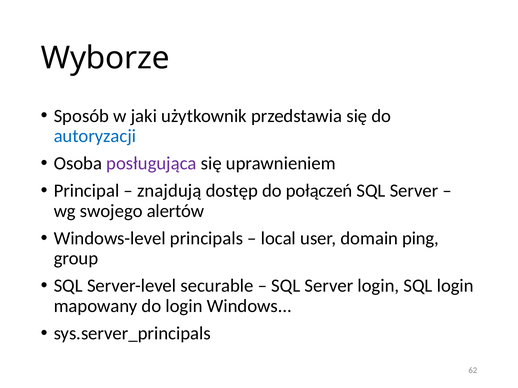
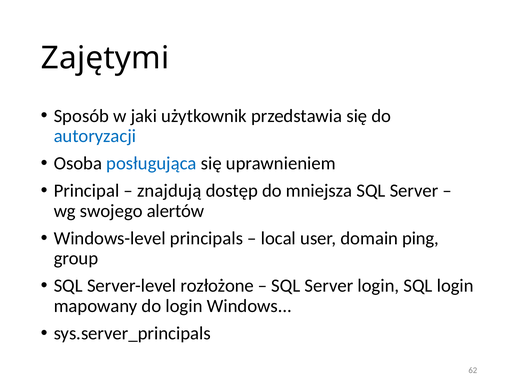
Wyborze: Wyborze -> Zajętymi
posługująca colour: purple -> blue
połączeń: połączeń -> mniejsza
securable: securable -> rozłożone
